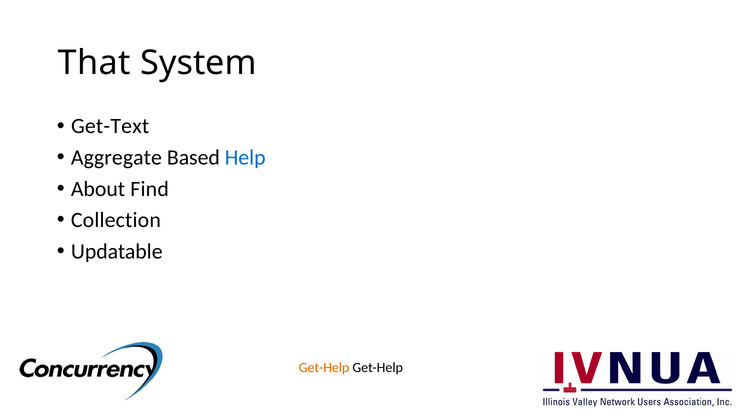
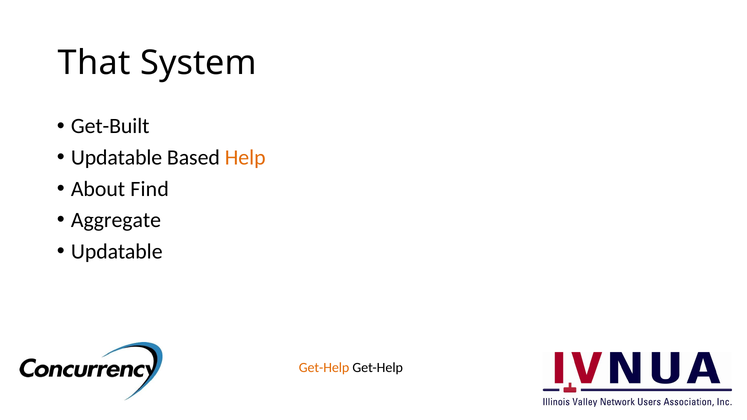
Get-Text: Get-Text -> Get-Built
Aggregate at (116, 158): Aggregate -> Updatable
Help colour: blue -> orange
Collection: Collection -> Aggregate
